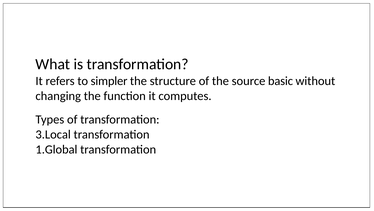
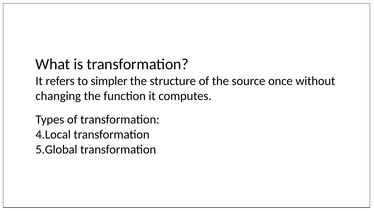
basic: basic -> once
3.Local: 3.Local -> 4.Local
1.Global: 1.Global -> 5.Global
